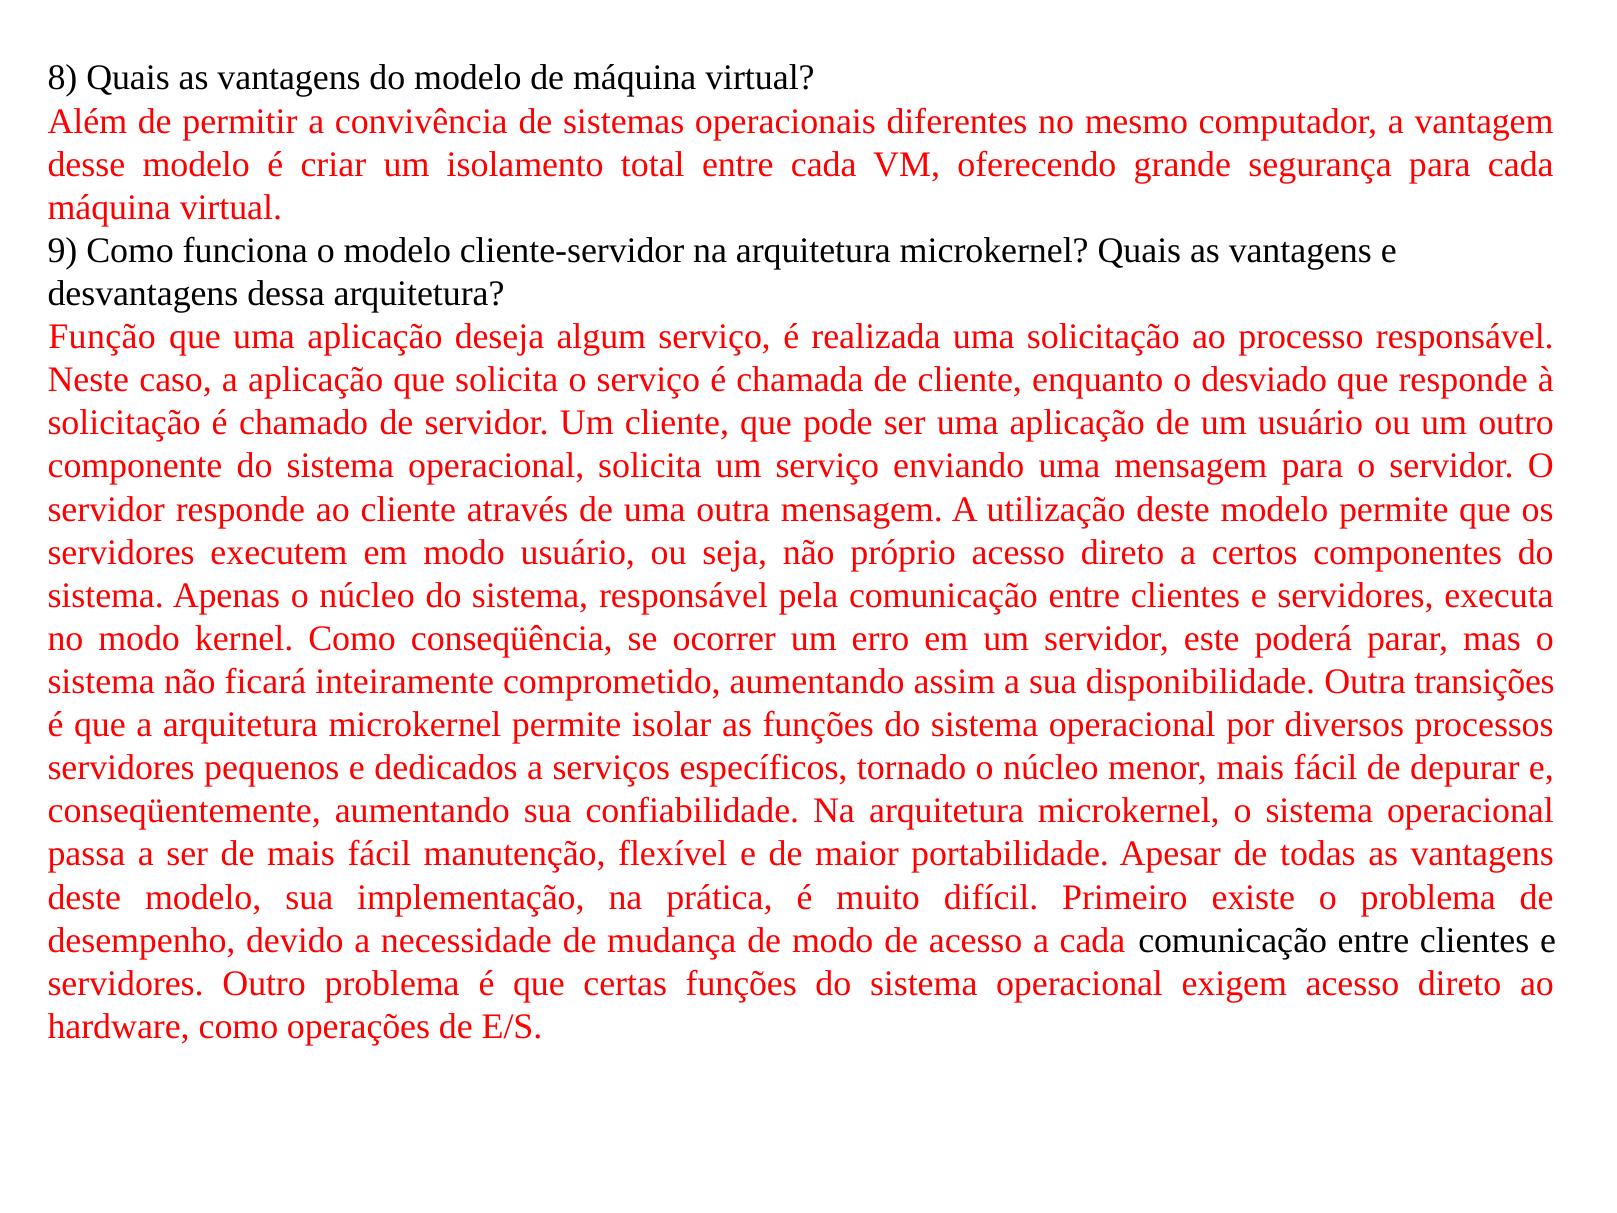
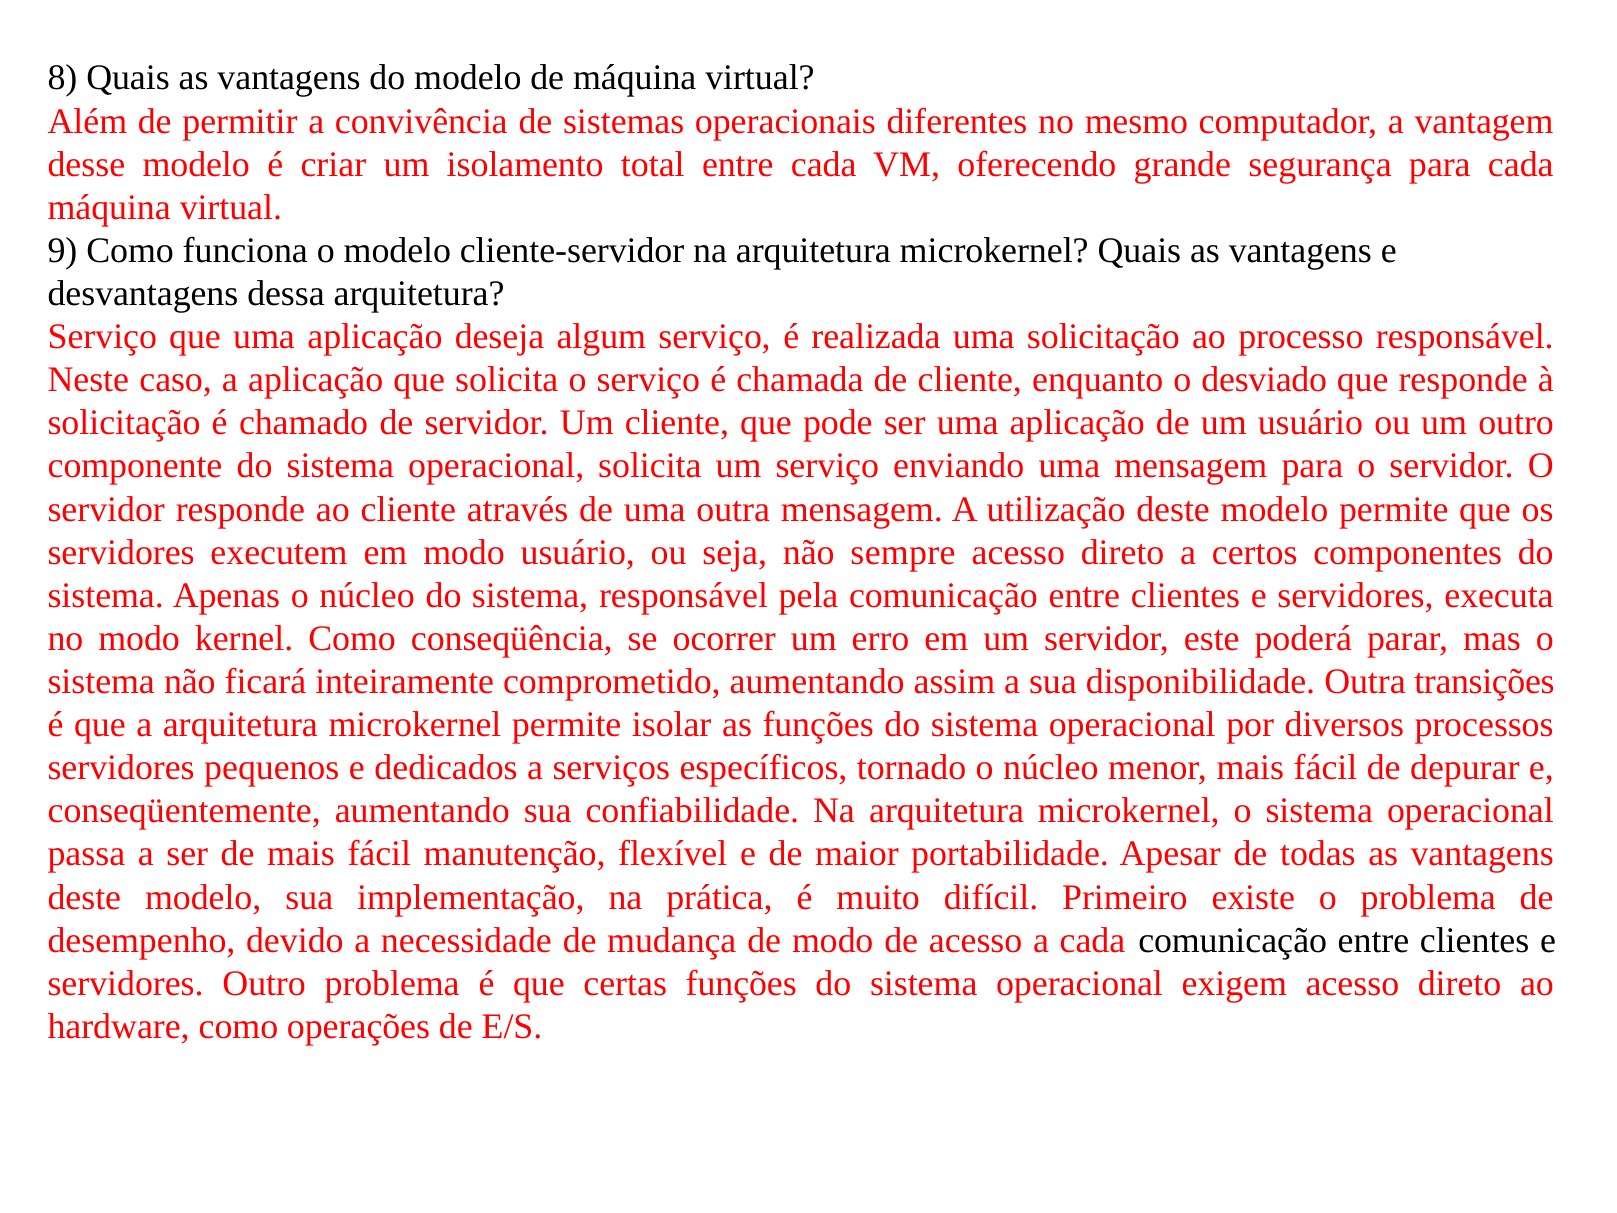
Função at (102, 337): Função -> Serviço
próprio: próprio -> sempre
